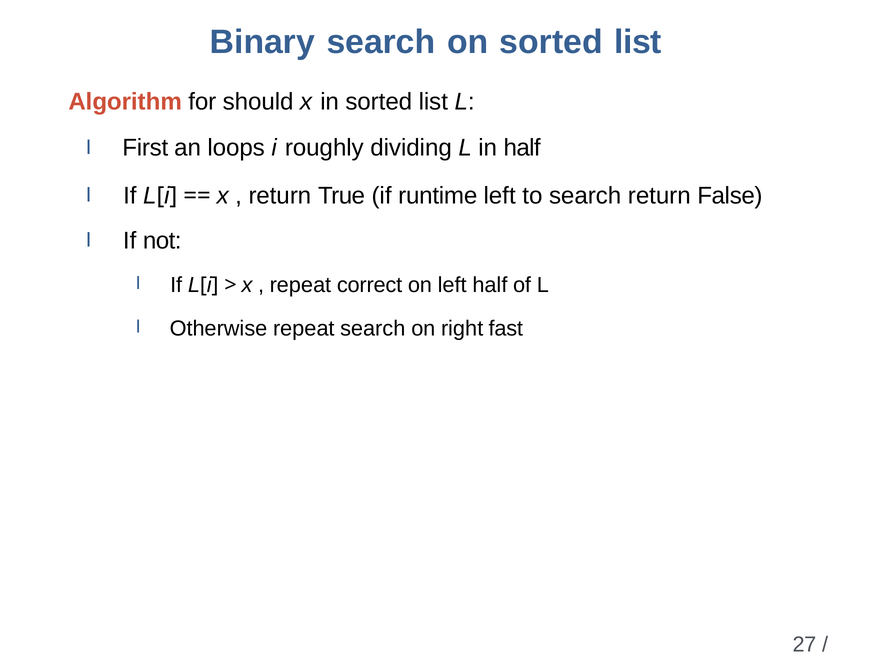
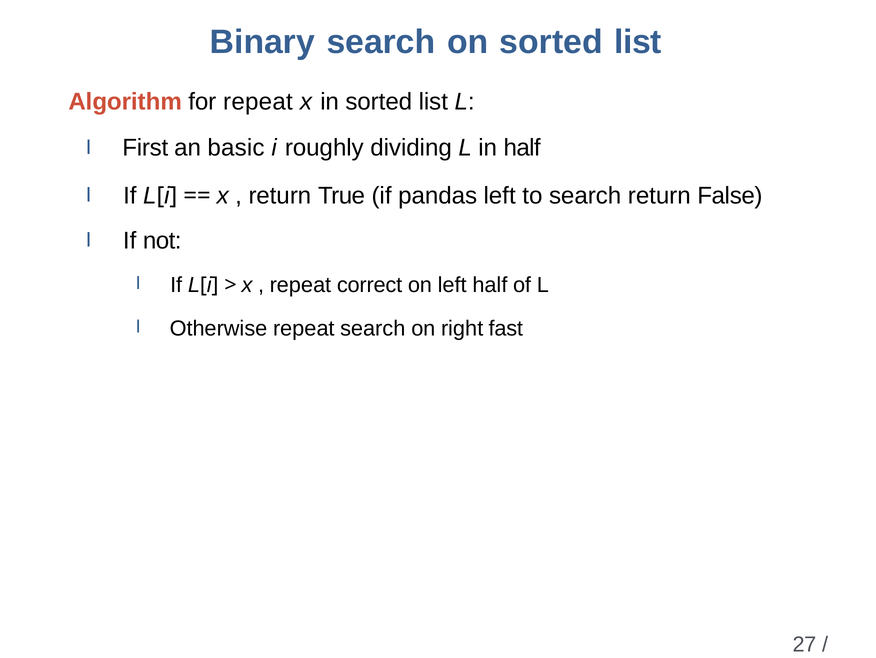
for should: should -> repeat
loops: loops -> basic
runtime: runtime -> pandas
